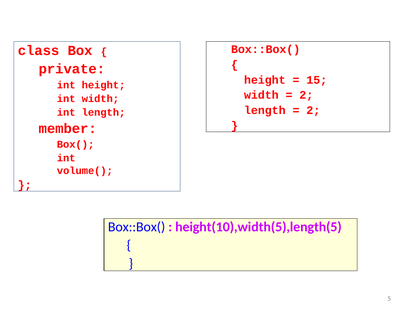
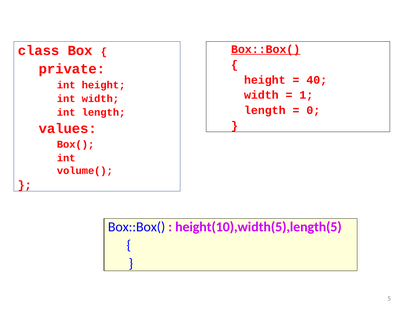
Box::Box( at (266, 49) underline: none -> present
15: 15 -> 40
2 at (306, 95): 2 -> 1
2 at (313, 110): 2 -> 0
member: member -> values
